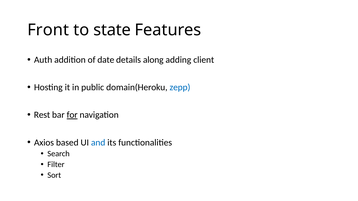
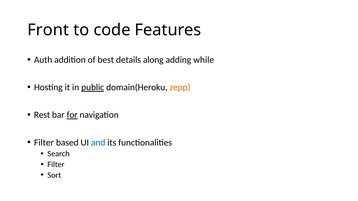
state: state -> code
date: date -> best
client: client -> while
public underline: none -> present
zepp colour: blue -> orange
Axios at (44, 143): Axios -> Filter
